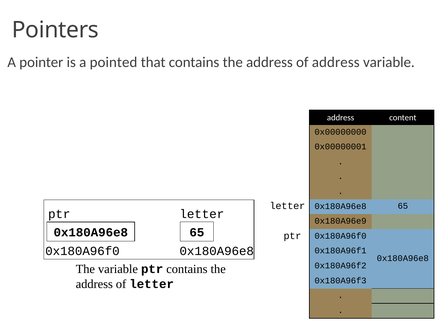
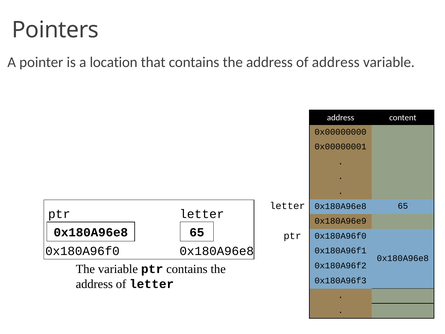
pointed: pointed -> location
